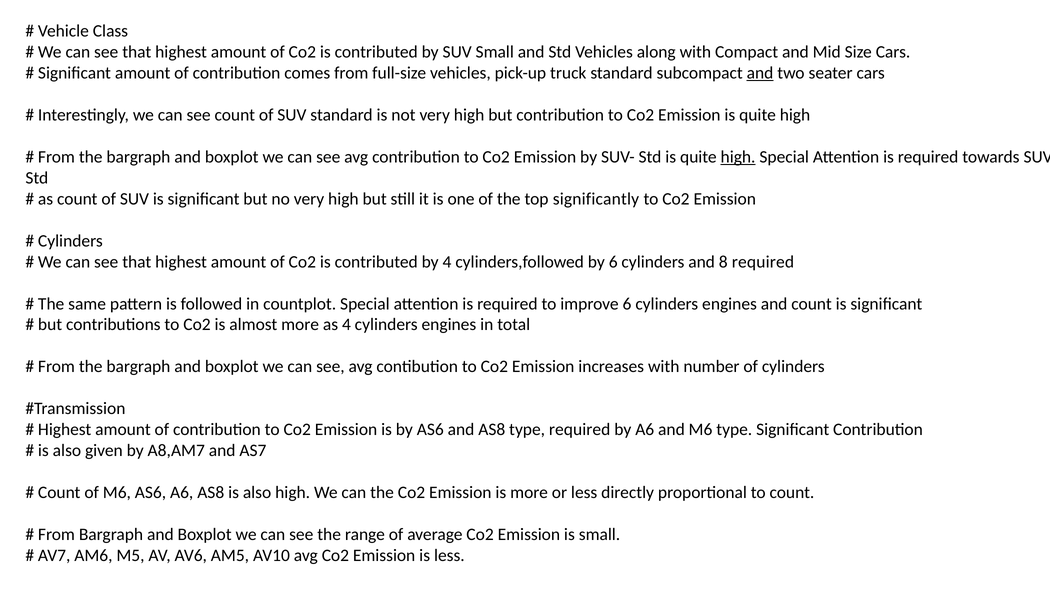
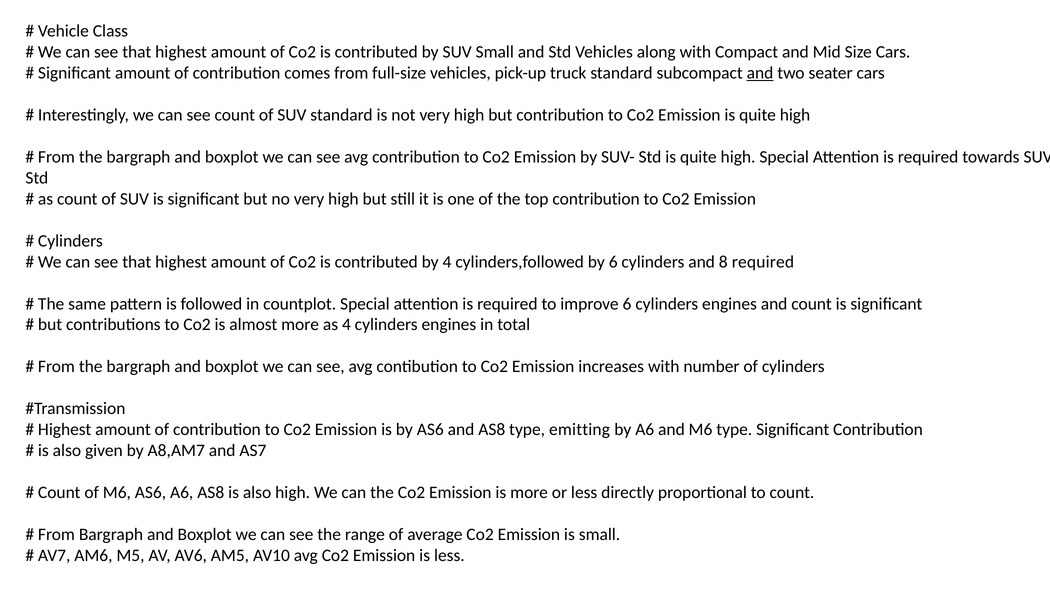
high at (738, 157) underline: present -> none
top significantly: significantly -> contribution
type required: required -> emitting
